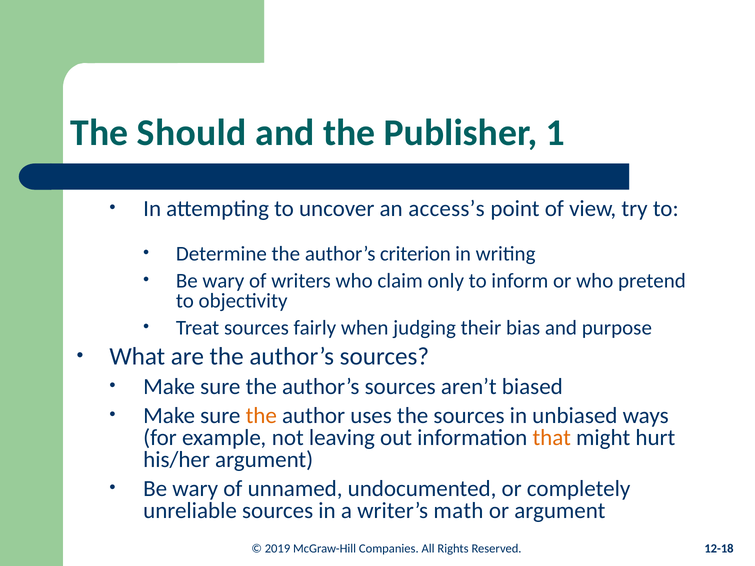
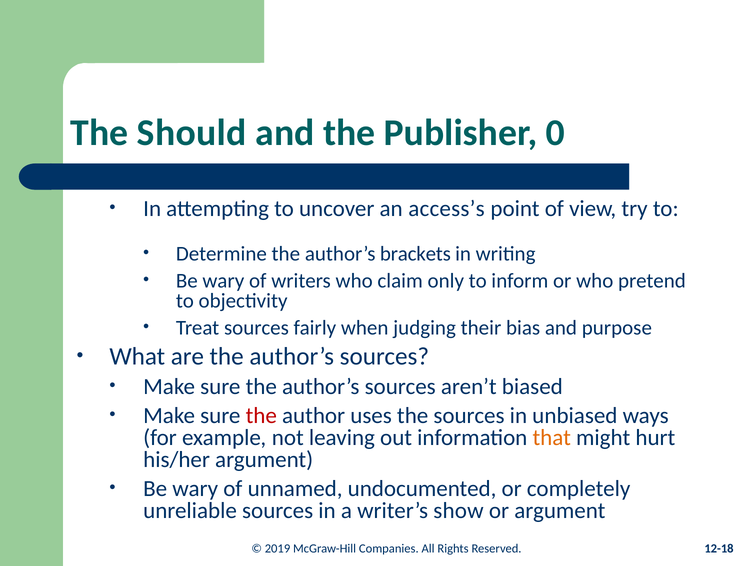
1: 1 -> 0
criterion: criterion -> brackets
the at (261, 416) colour: orange -> red
math: math -> show
